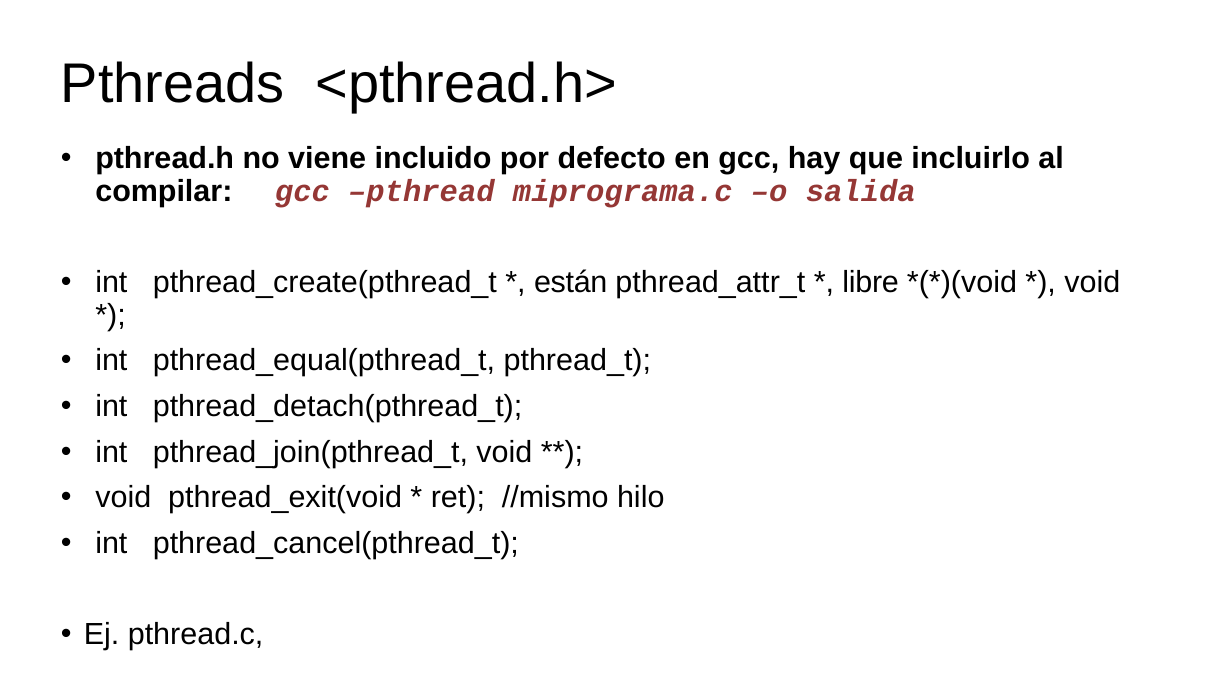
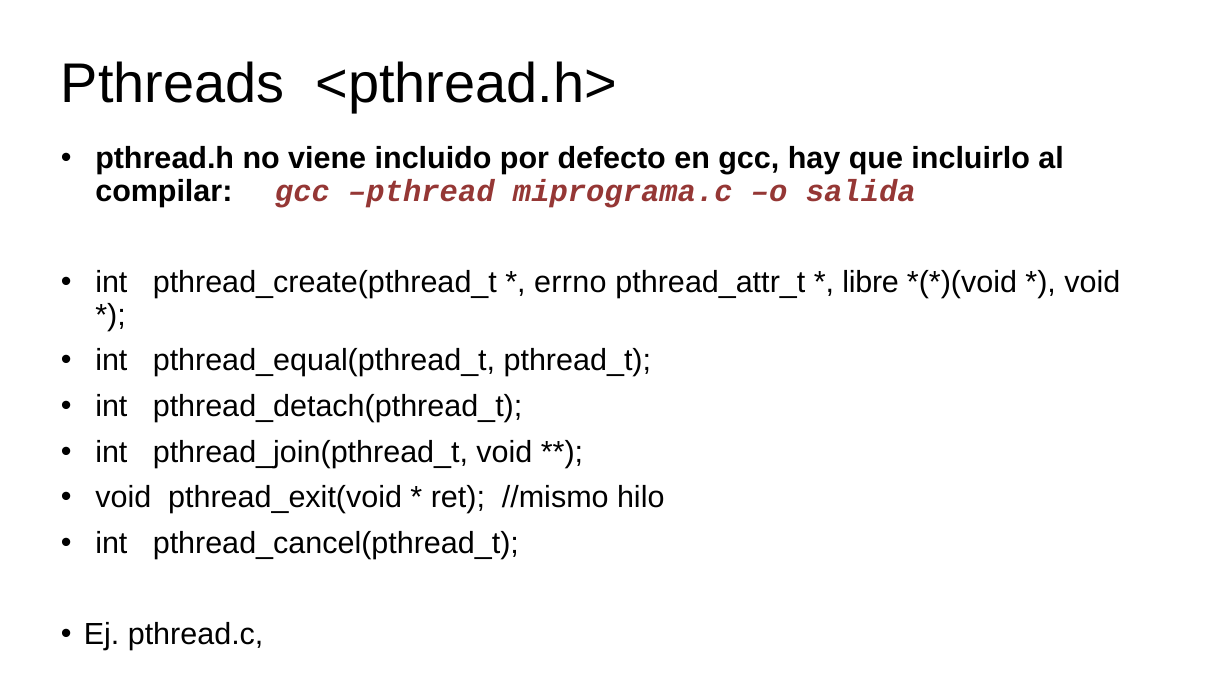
están: están -> errno
